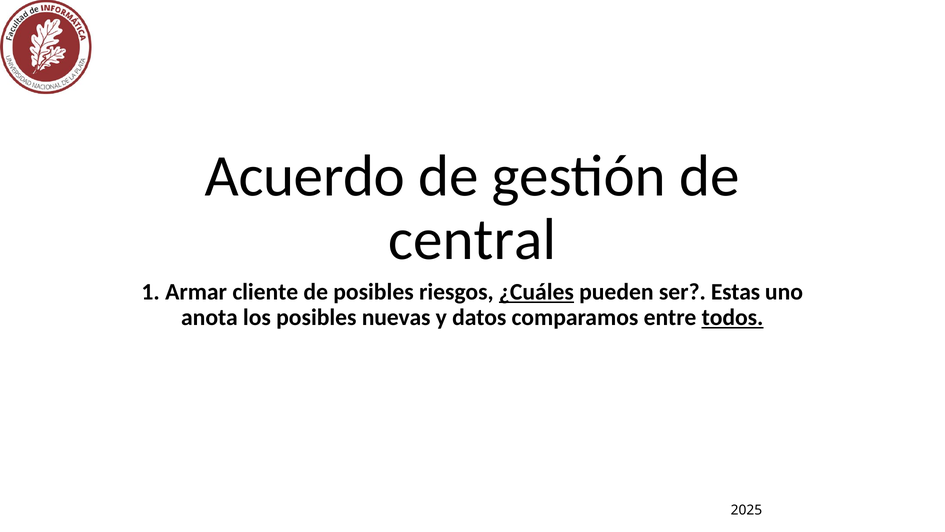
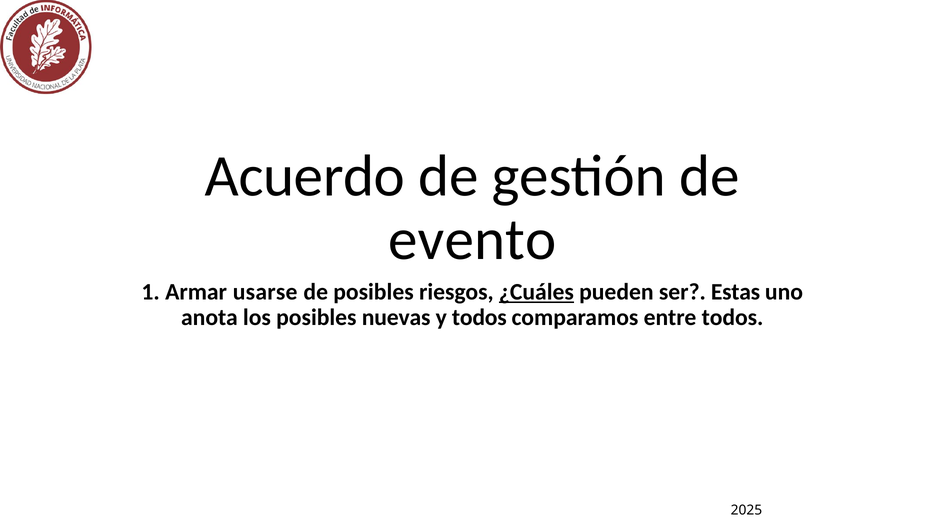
central: central -> evento
cliente: cliente -> usarse
y datos: datos -> todos
todos at (733, 317) underline: present -> none
